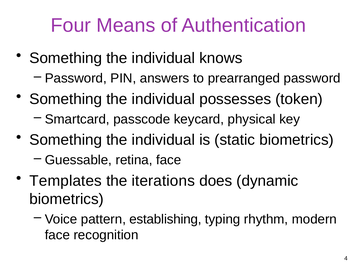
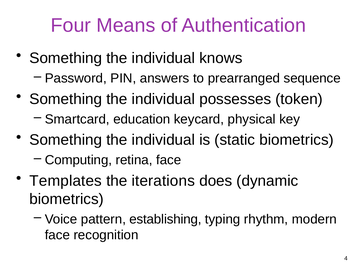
prearranged password: password -> sequence
passcode: passcode -> education
Guessable: Guessable -> Computing
